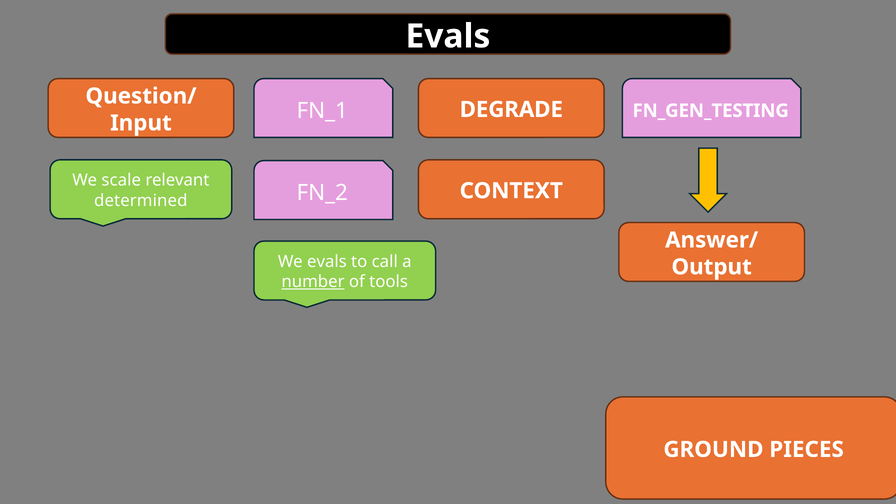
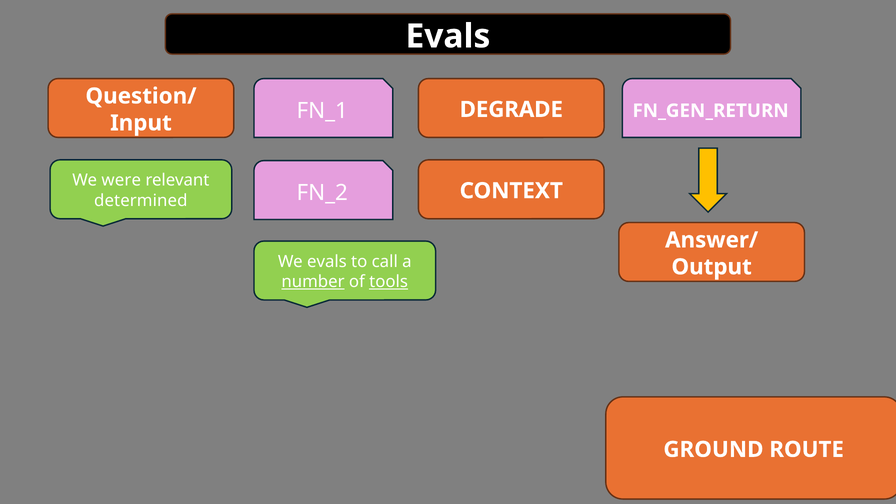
FN_GEN_TESTING: FN_GEN_TESTING -> FN_GEN_RETURN
scale: scale -> were
tools underline: none -> present
PIECES: PIECES -> ROUTE
